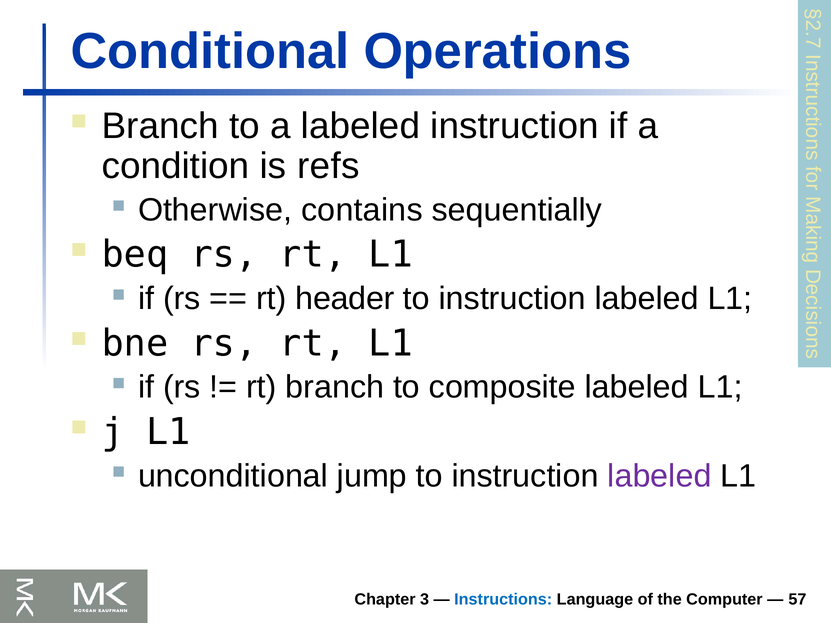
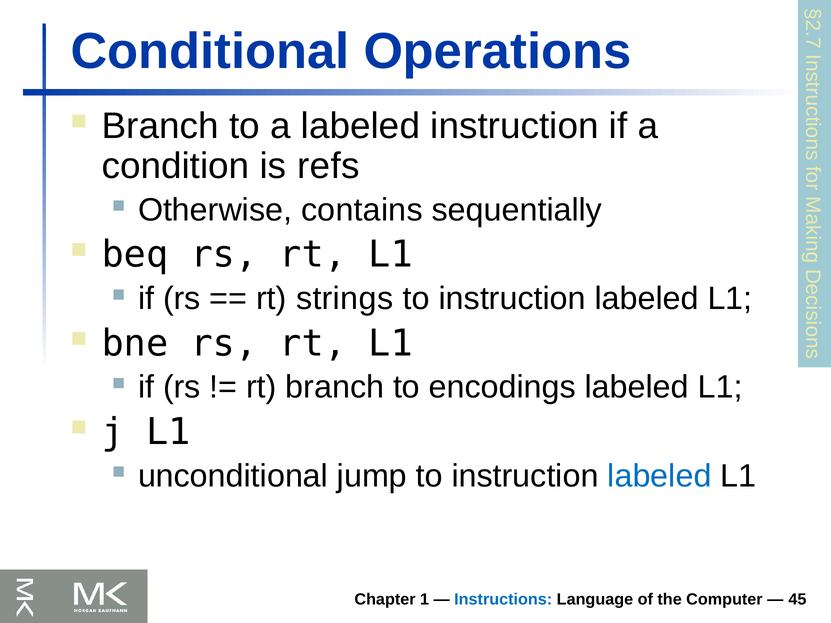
header: header -> strings
composite: composite -> encodings
labeled at (659, 476) colour: purple -> blue
3: 3 -> 1
57: 57 -> 45
